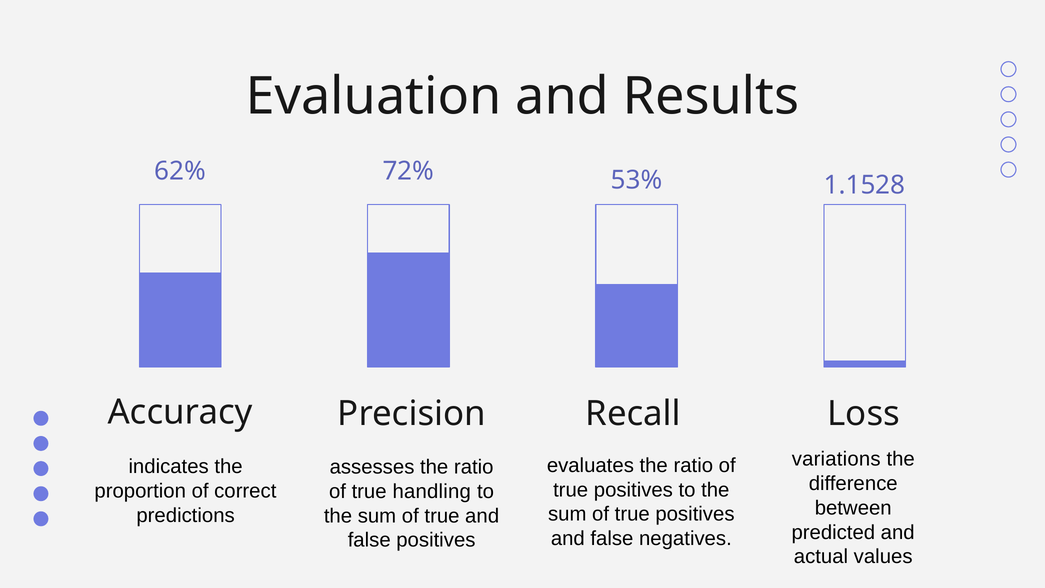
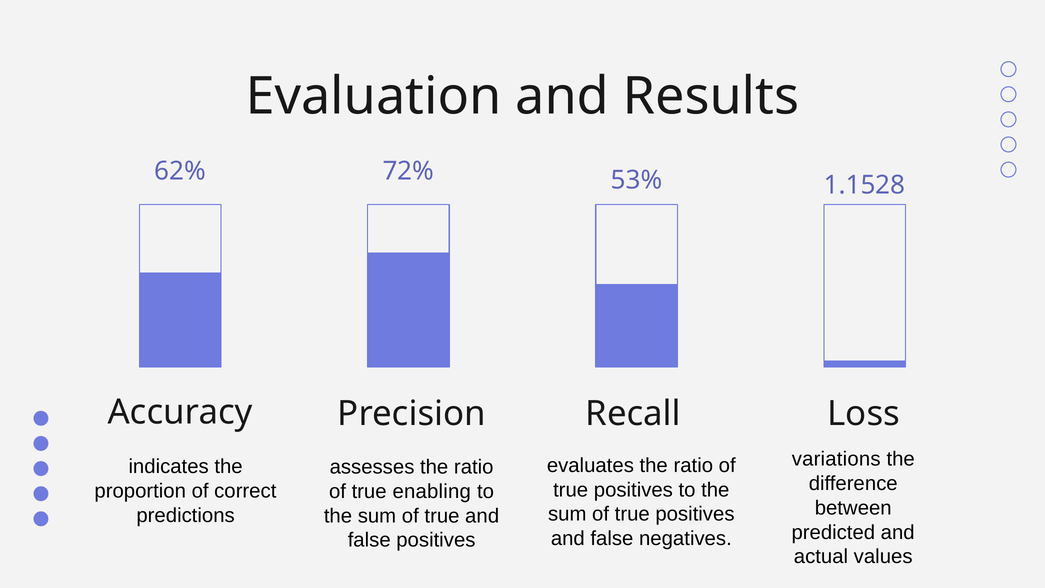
handling: handling -> enabling
